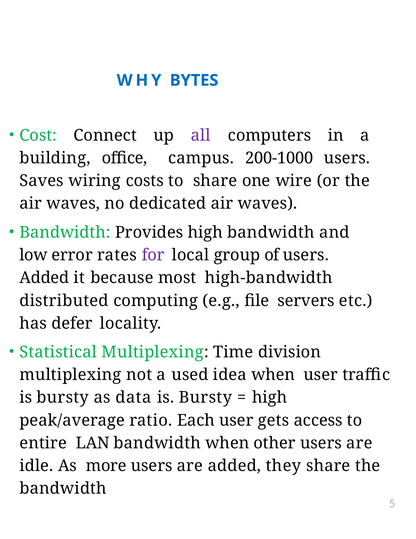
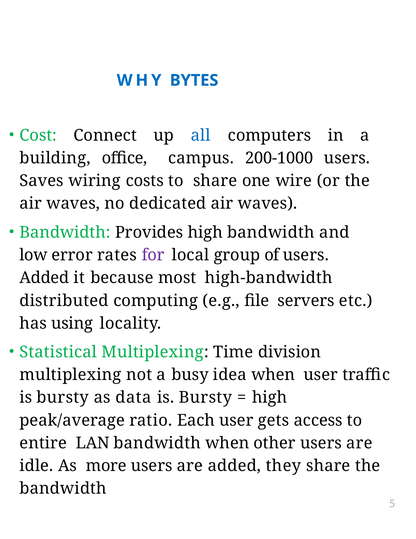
all colour: purple -> blue
defer: defer -> using
used: used -> busy
